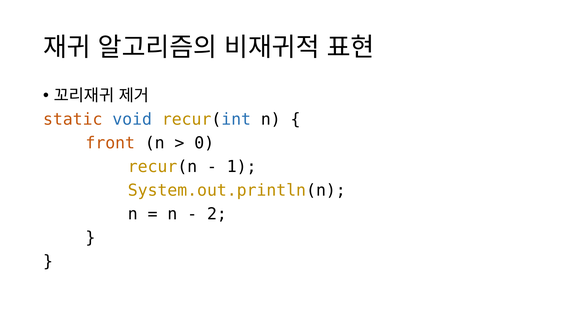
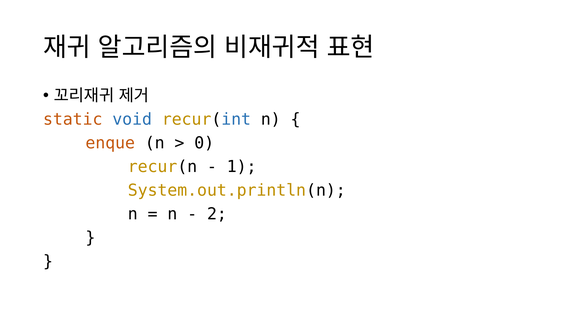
front: front -> enque
